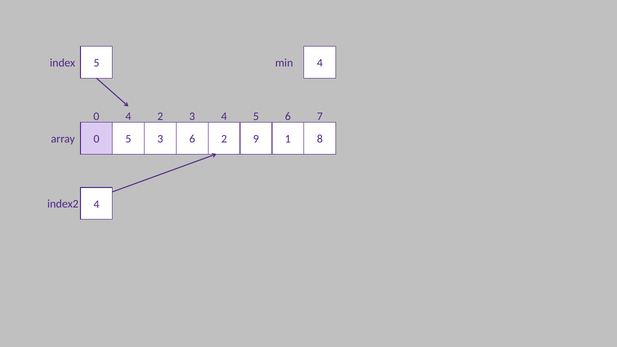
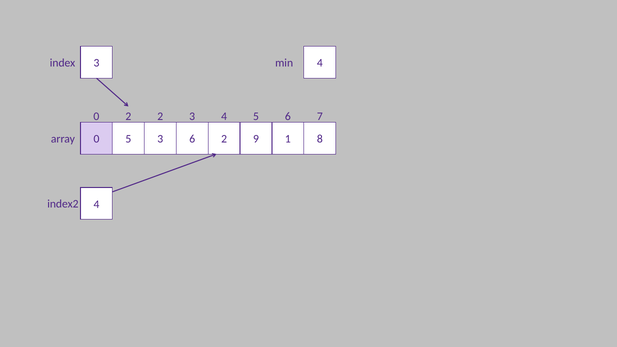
index 5: 5 -> 3
0 4: 4 -> 2
